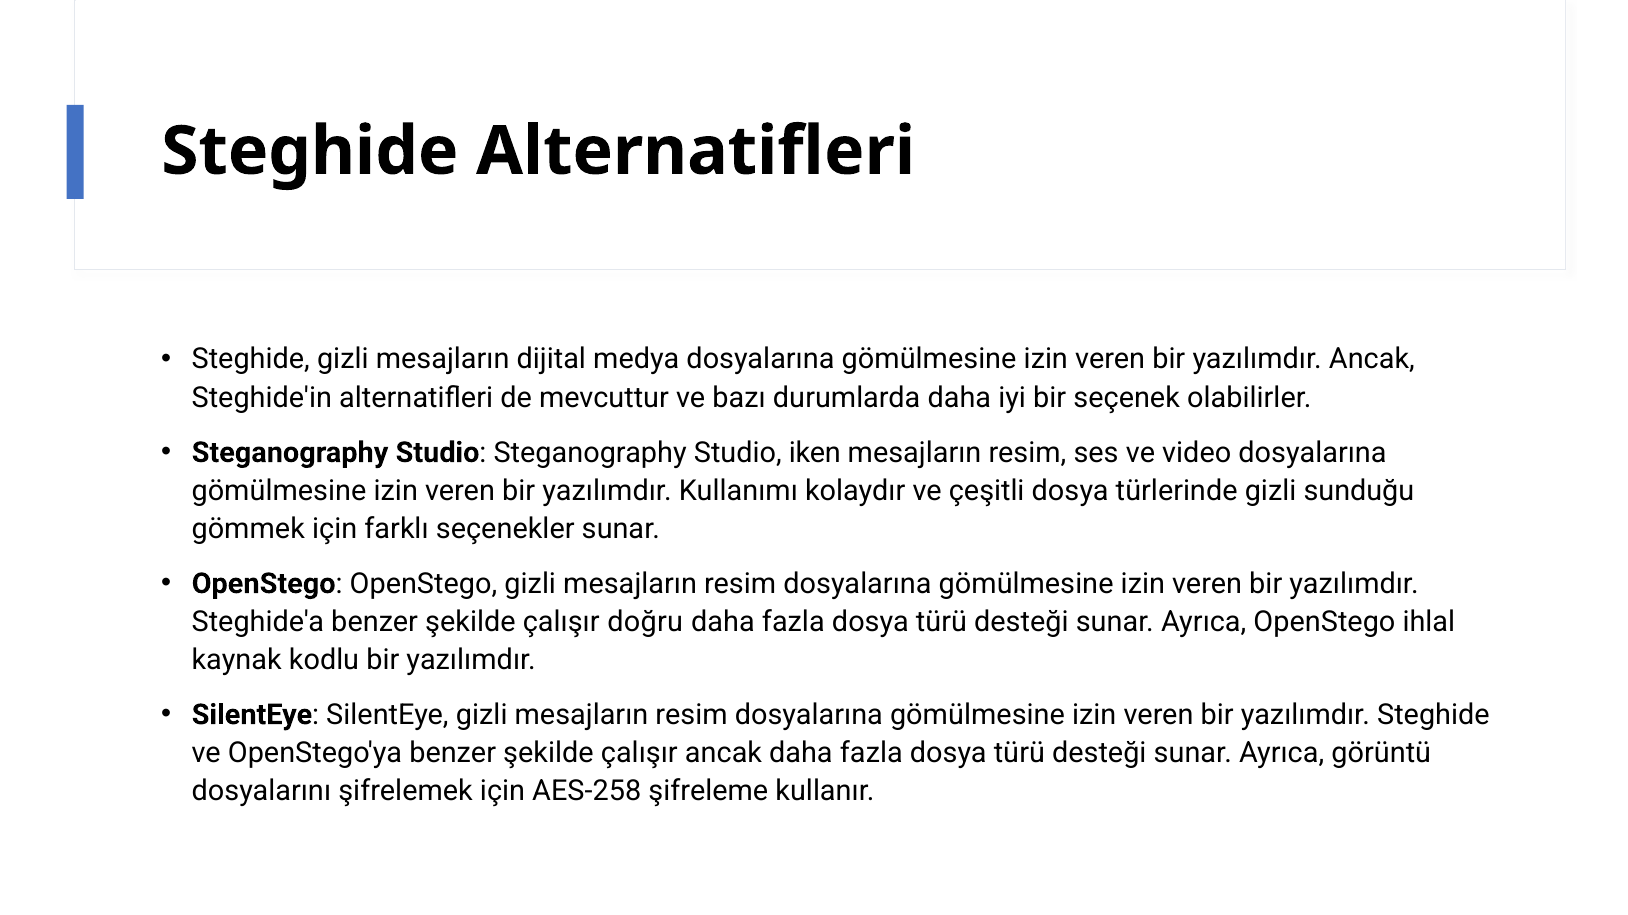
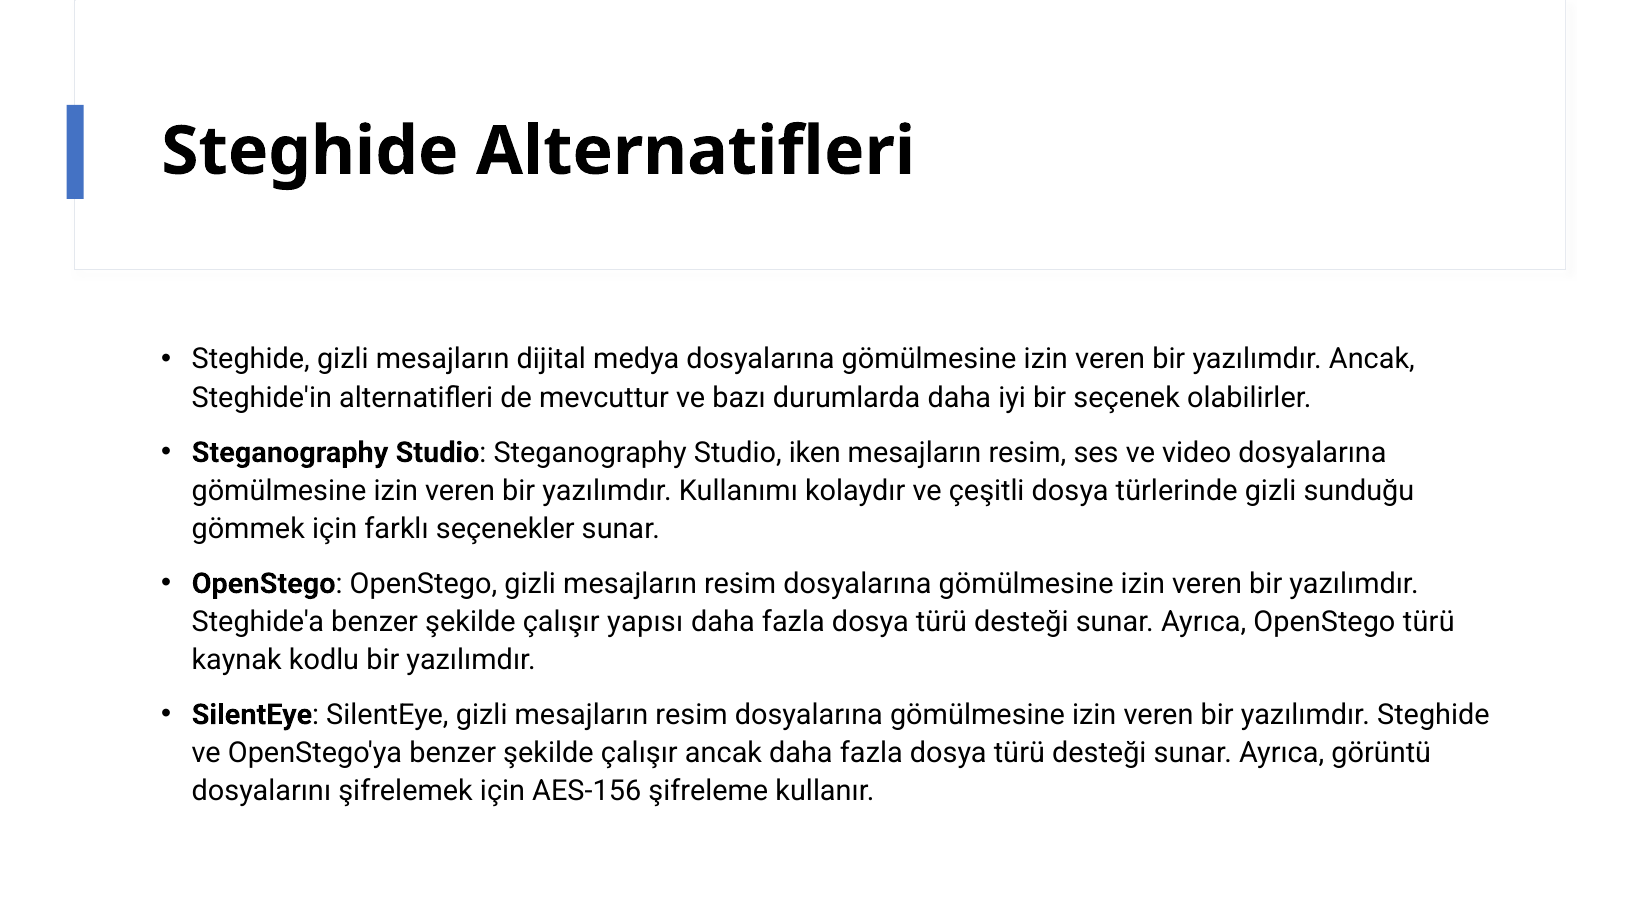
doğru: doğru -> yapısı
OpenStego ihlal: ihlal -> türü
AES-258: AES-258 -> AES-156
